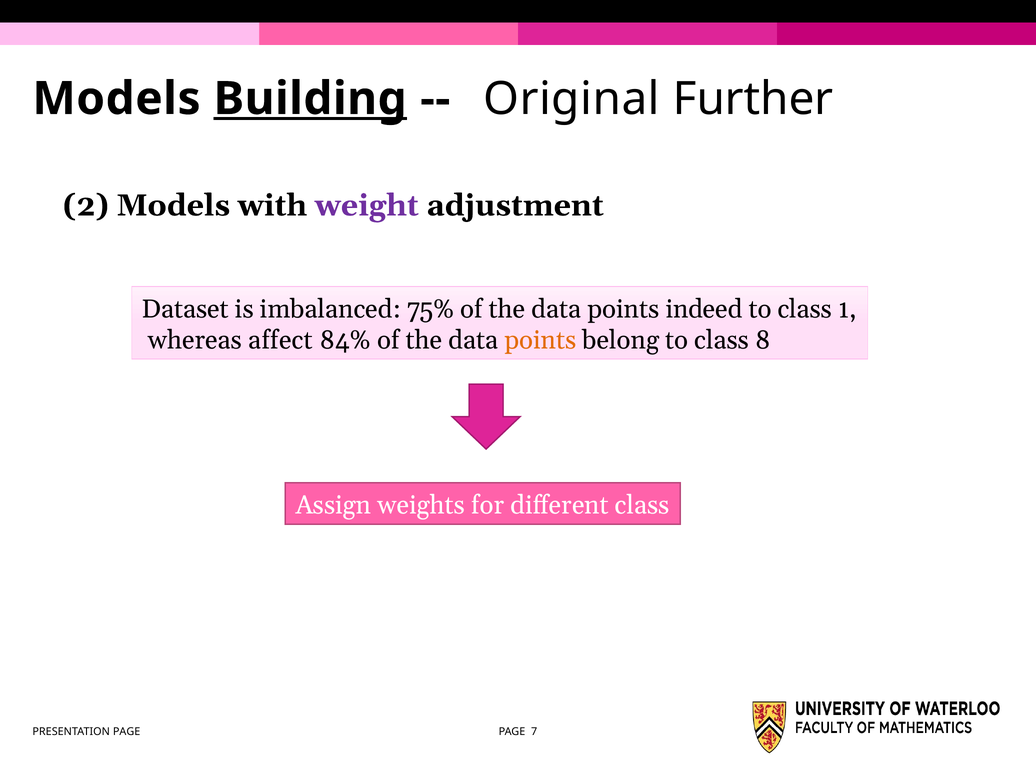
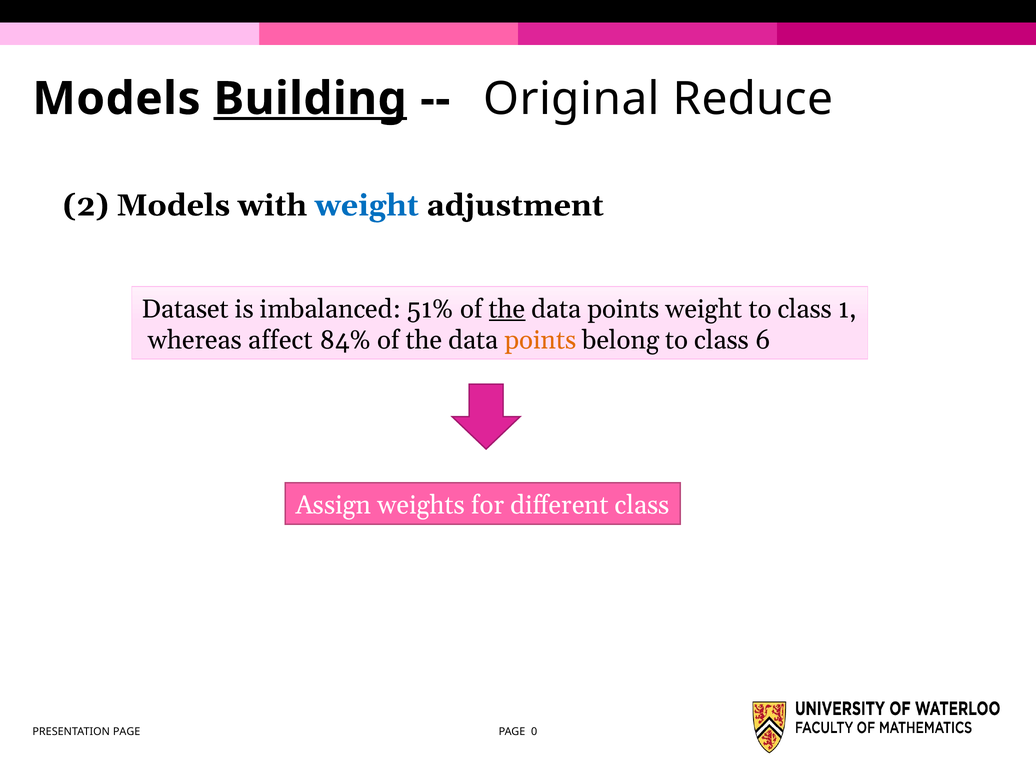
Further: Further -> Reduce
weight at (367, 205) colour: purple -> blue
75%: 75% -> 51%
the at (507, 309) underline: none -> present
points indeed: indeed -> weight
8: 8 -> 6
7: 7 -> 0
